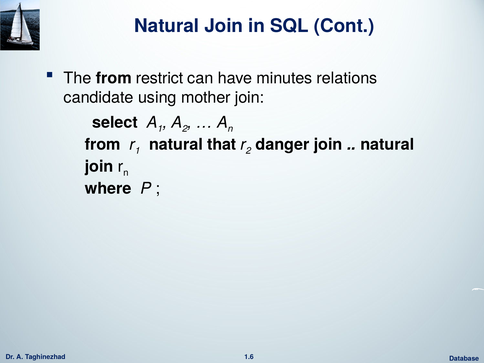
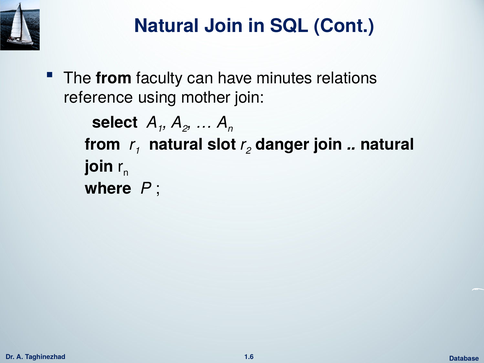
restrict: restrict -> faculty
candidate: candidate -> reference
that: that -> slot
